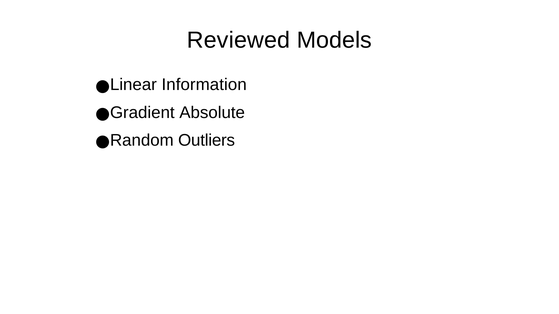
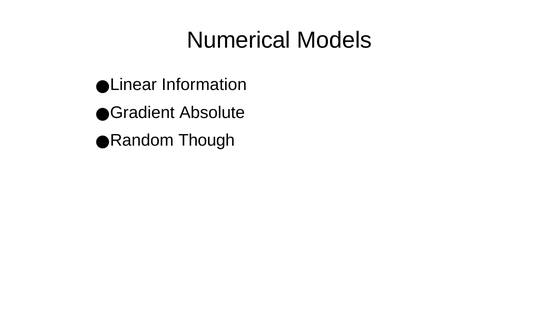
Reviewed: Reviewed -> Numerical
Outliers: Outliers -> Though
